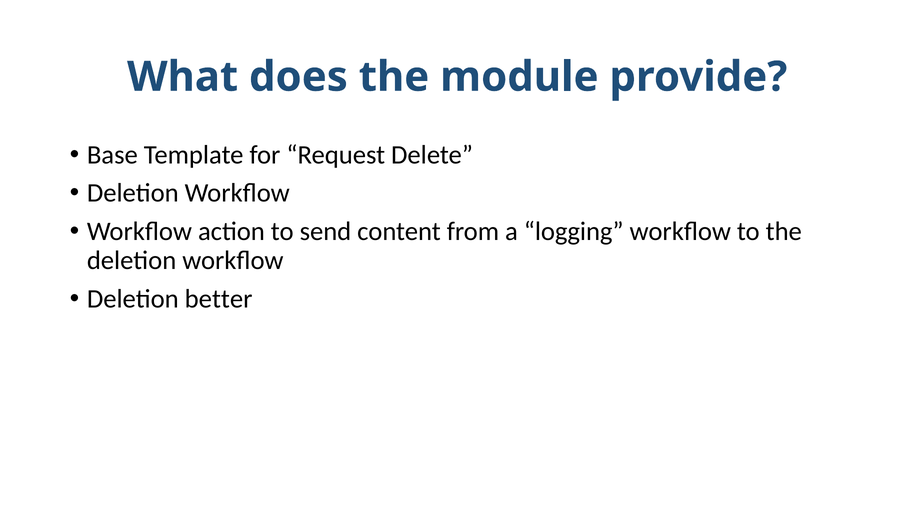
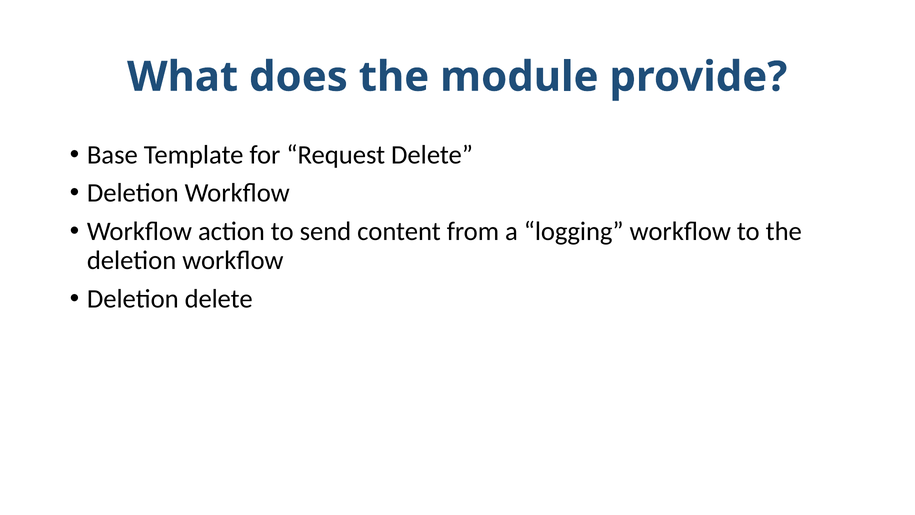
Deletion better: better -> delete
